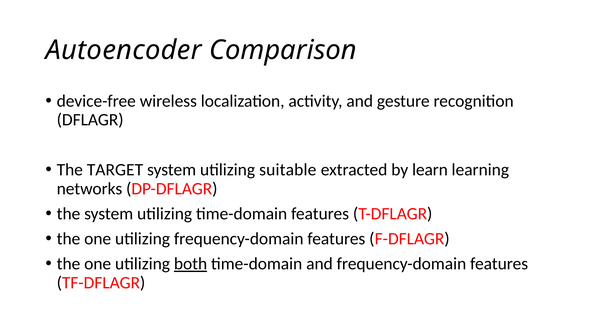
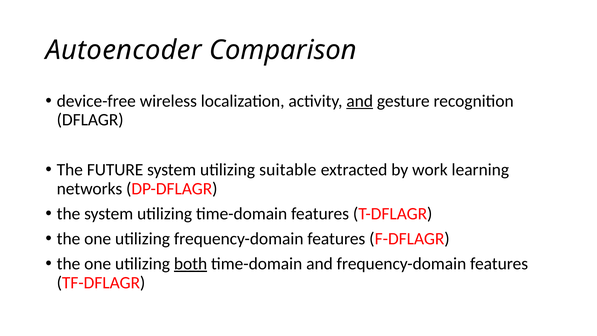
and at (360, 101) underline: none -> present
TARGET: TARGET -> FUTURE
learn: learn -> work
